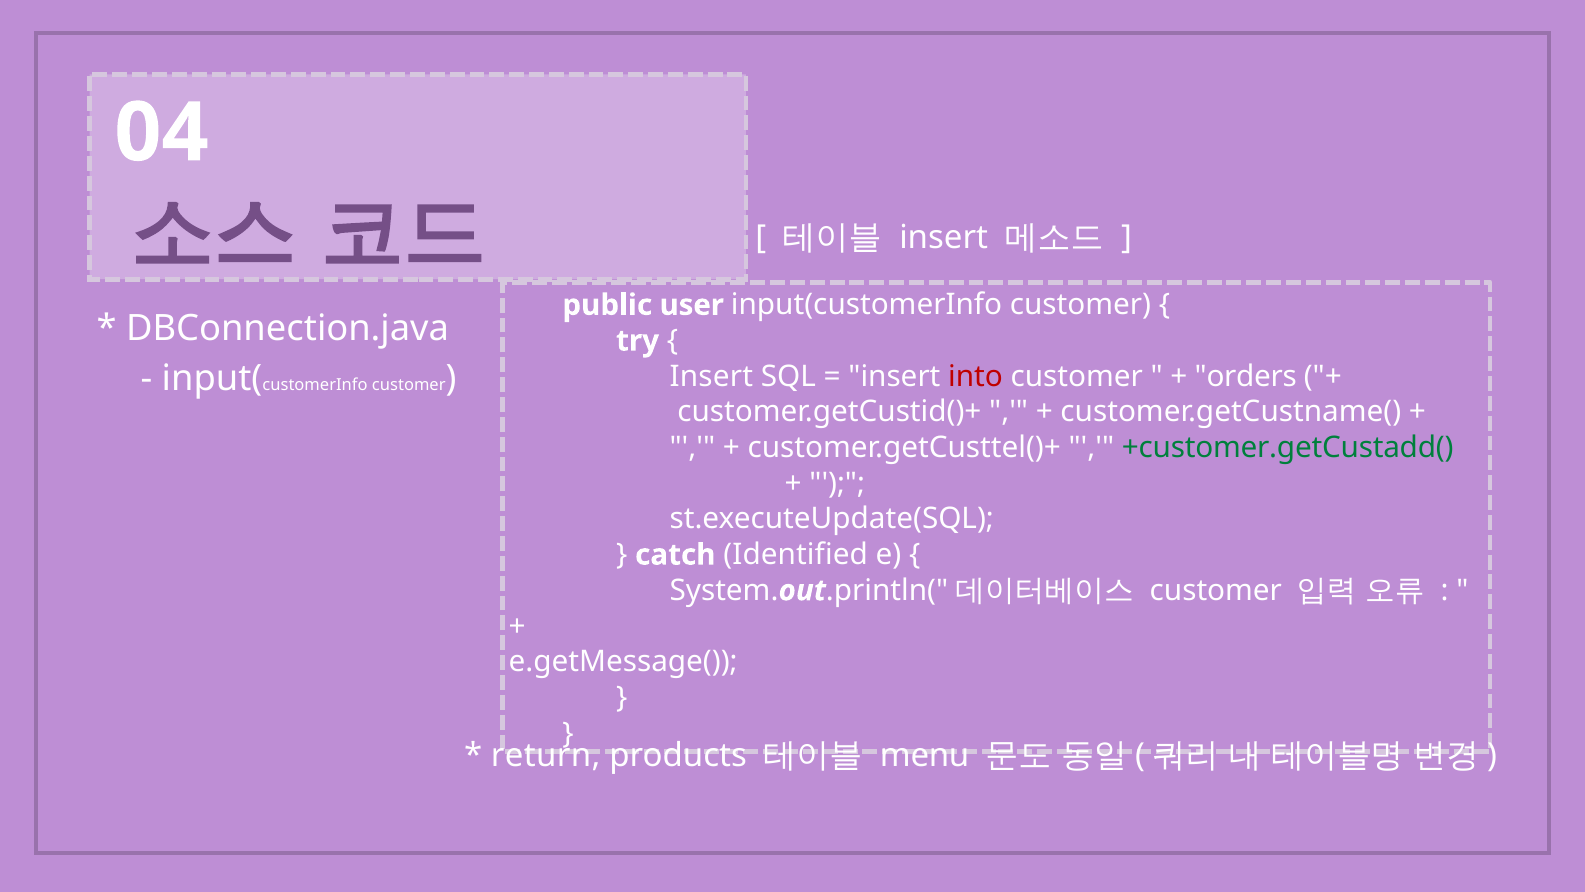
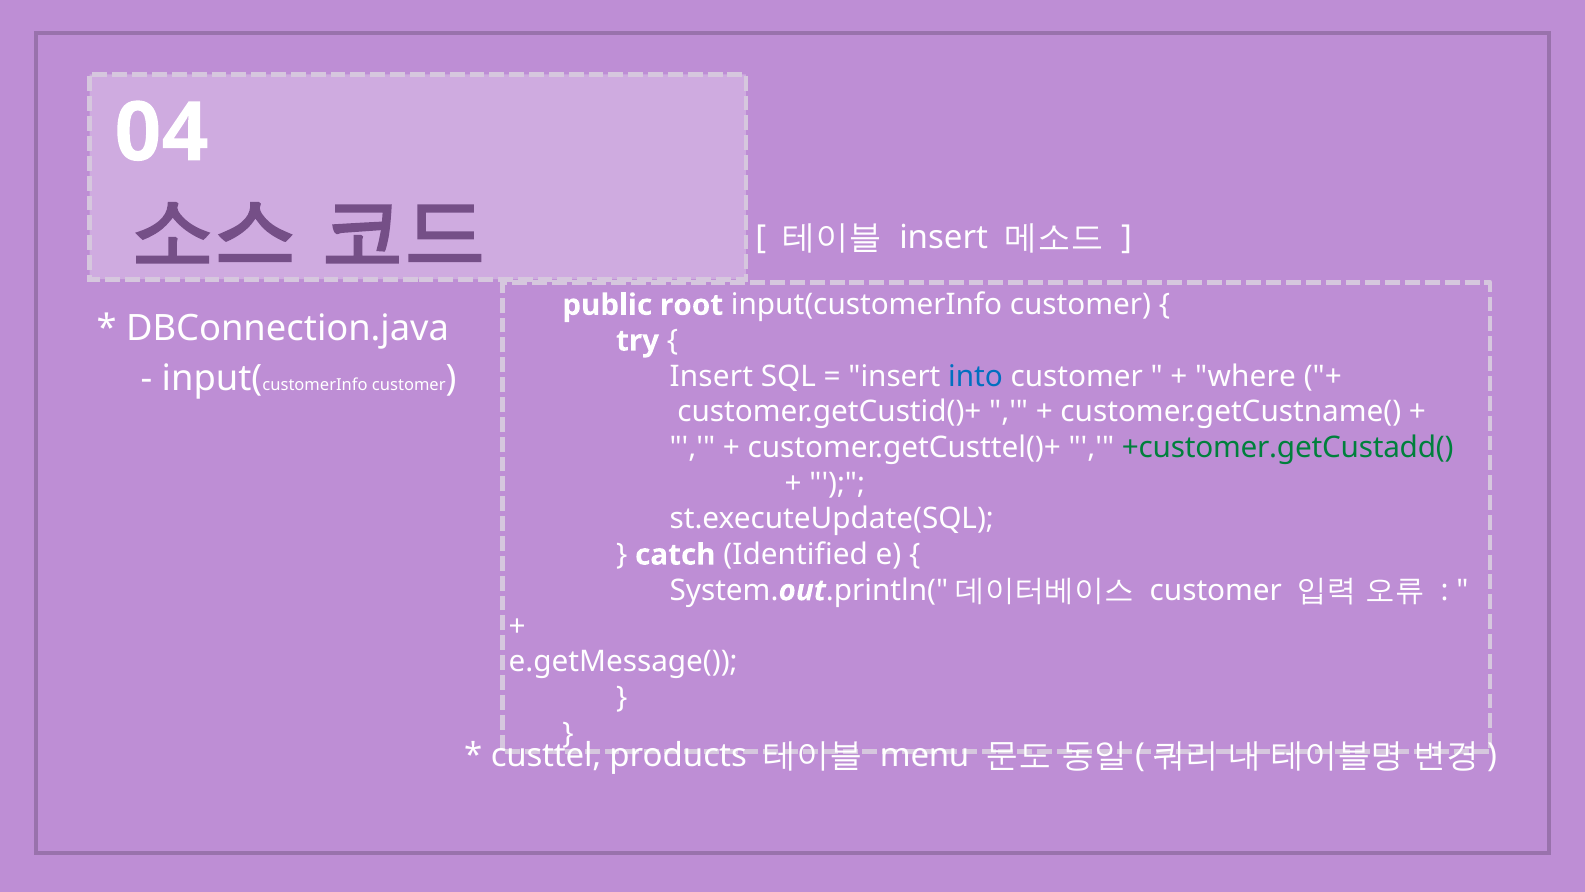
user: user -> root
into colour: red -> blue
orders: orders -> where
return: return -> custtel
